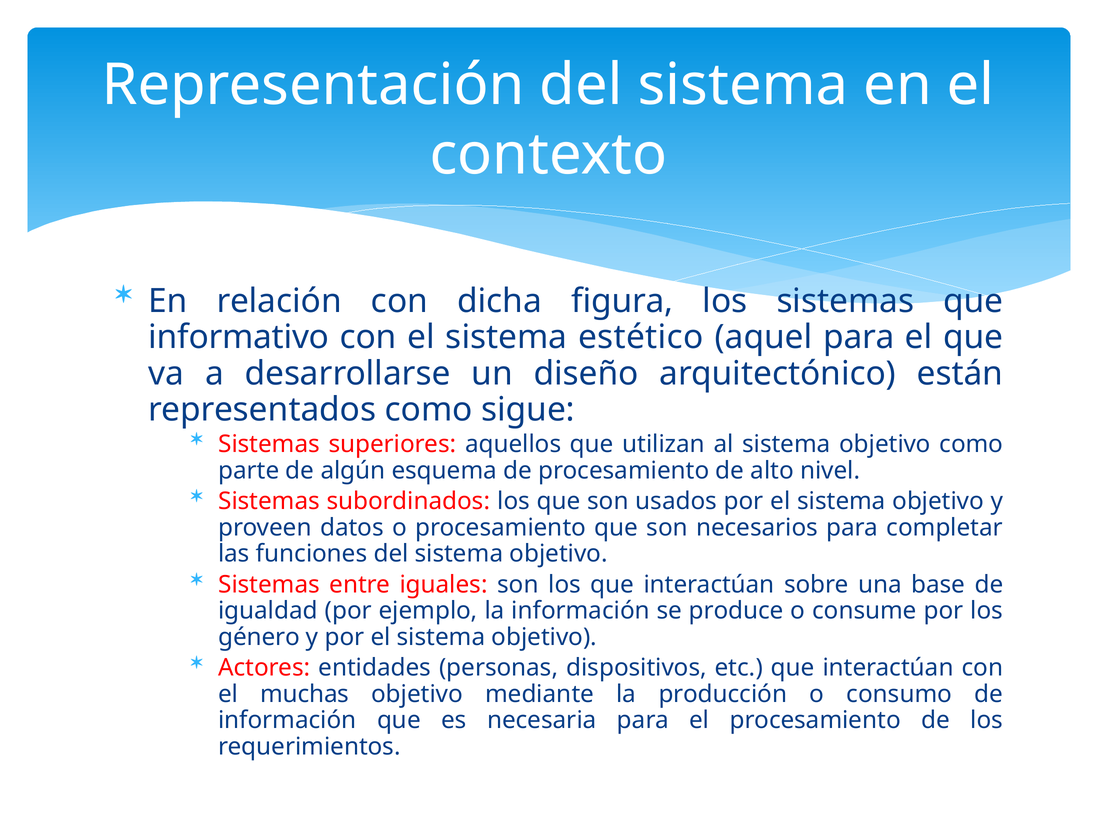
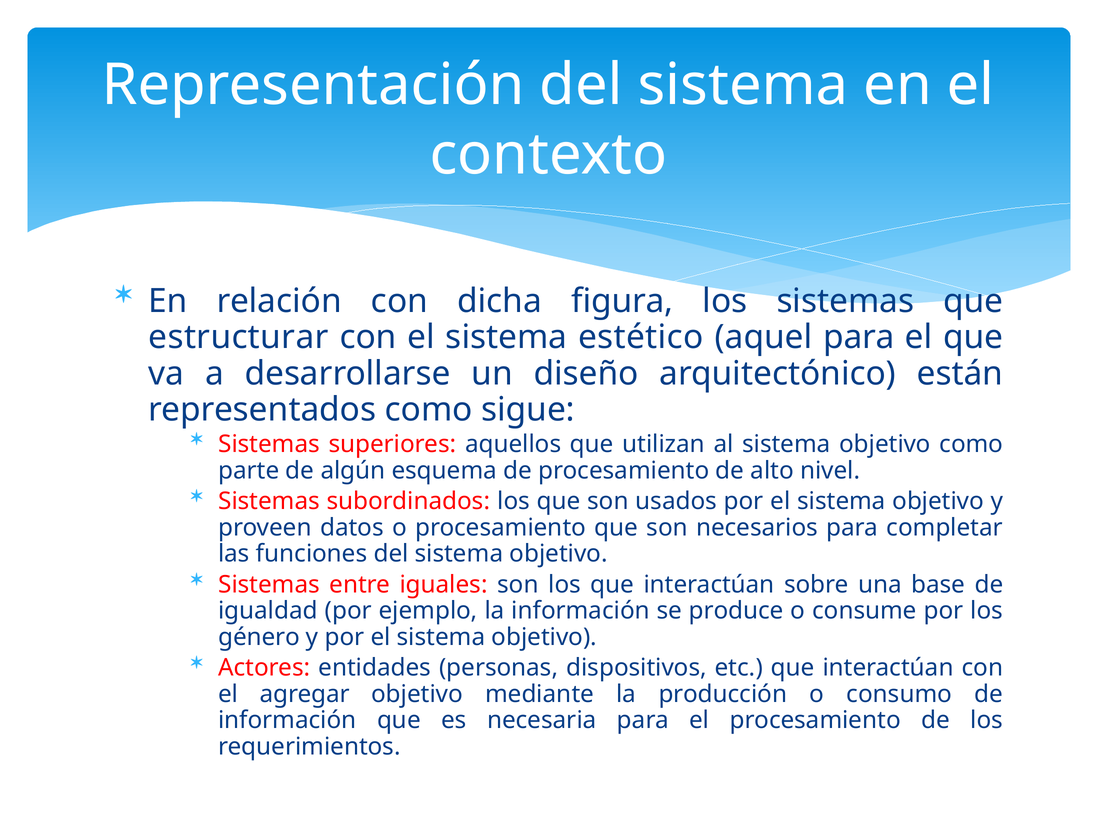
informativo: informativo -> estructurar
muchas: muchas -> agregar
